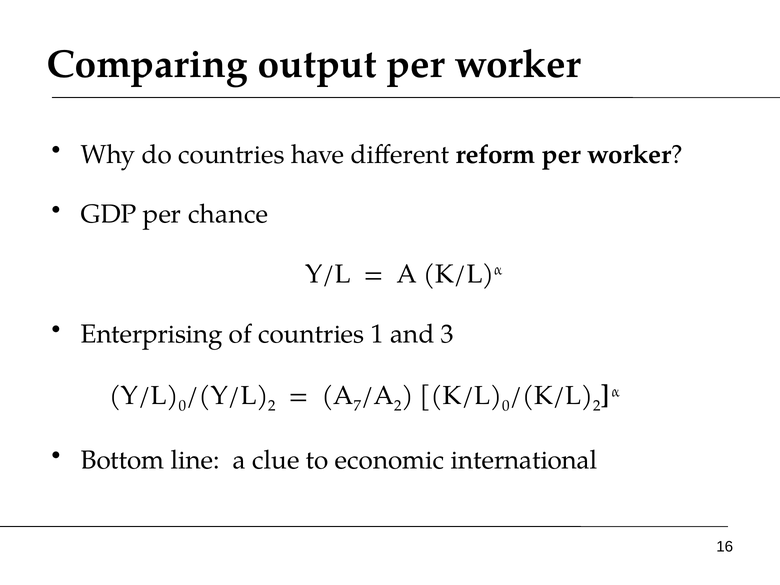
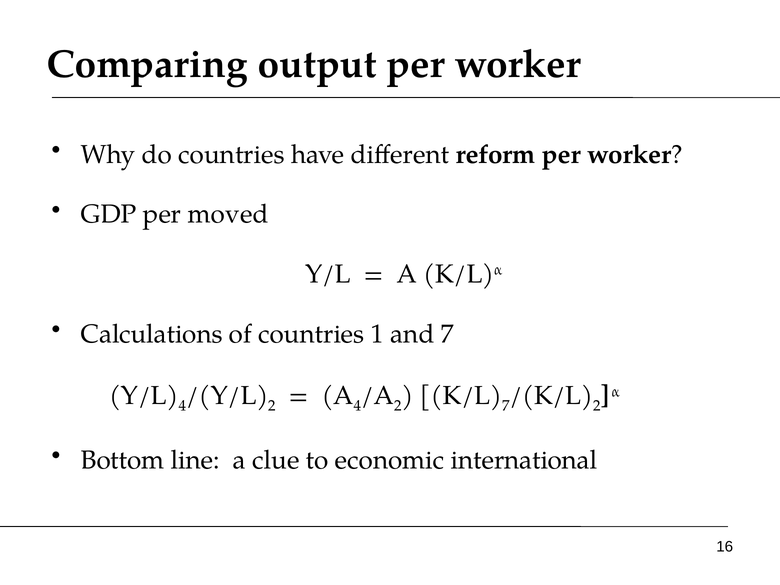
chance: chance -> moved
Enterprising: Enterprising -> Calculations
and 3: 3 -> 7
Y/L 0: 0 -> 4
A 7: 7 -> 4
0 at (506, 406): 0 -> 7
